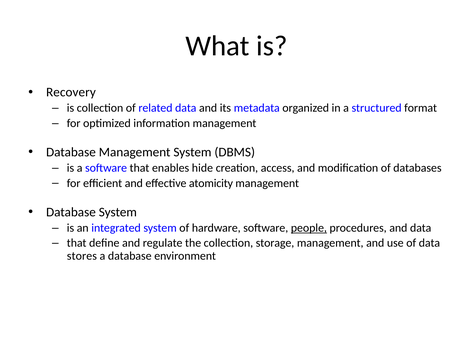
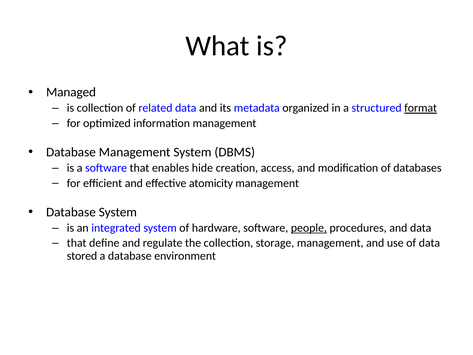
Recovery: Recovery -> Managed
format underline: none -> present
stores: stores -> stored
